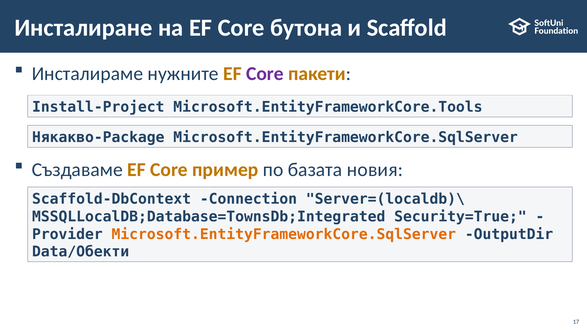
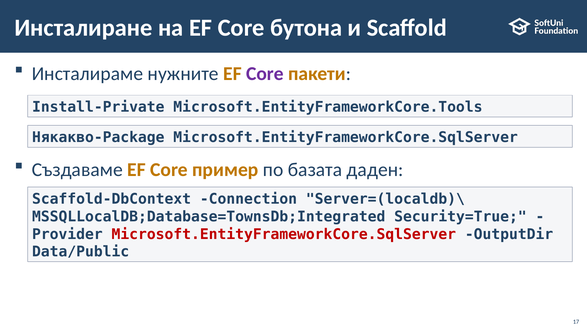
Install-Project: Install-Project -> Install-Private
новия: новия -> даден
Microsoft.EntityFrameworkCore.SqlServer at (284, 234) colour: orange -> red
Data/Обекти: Data/Обекти -> Data/Public
